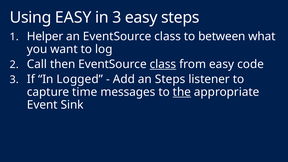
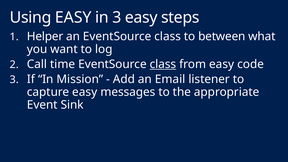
then: then -> time
Logged: Logged -> Mission
an Steps: Steps -> Email
capture time: time -> easy
the underline: present -> none
